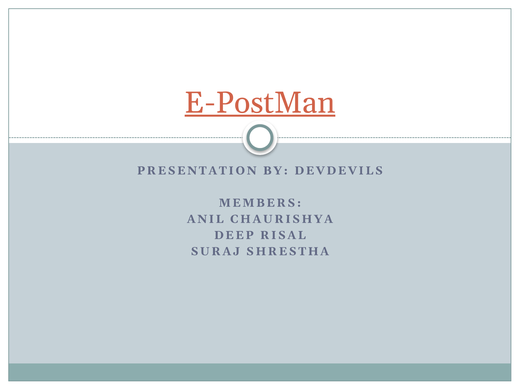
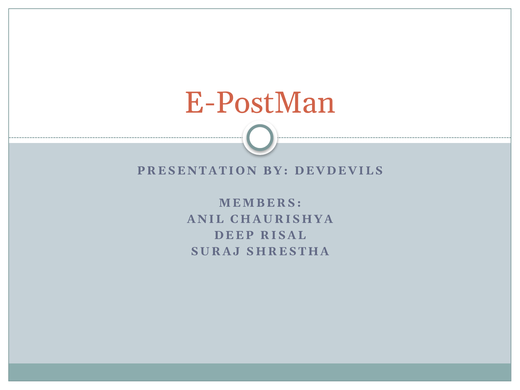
E-PostMan underline: present -> none
